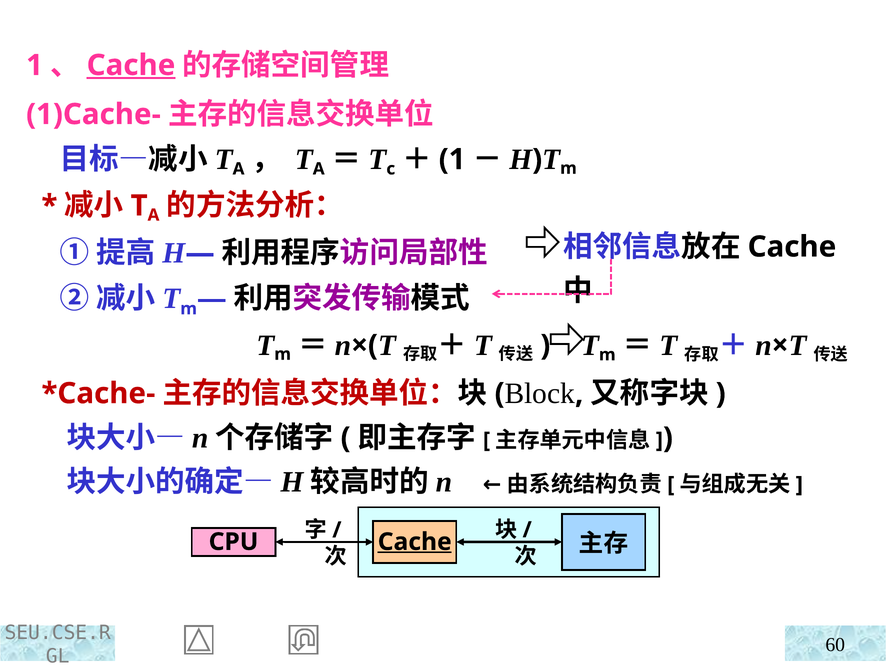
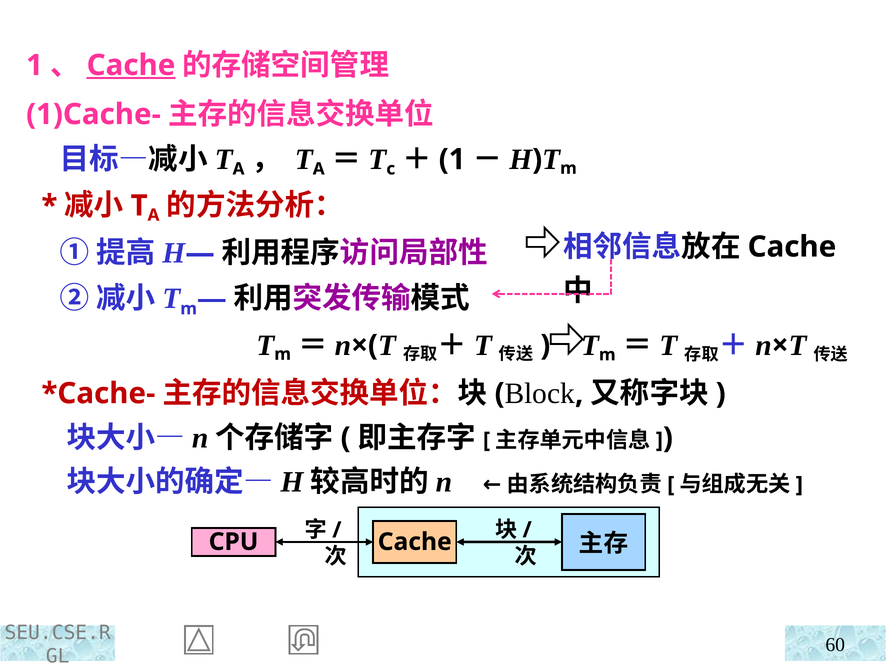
Cache at (415, 541) underline: present -> none
